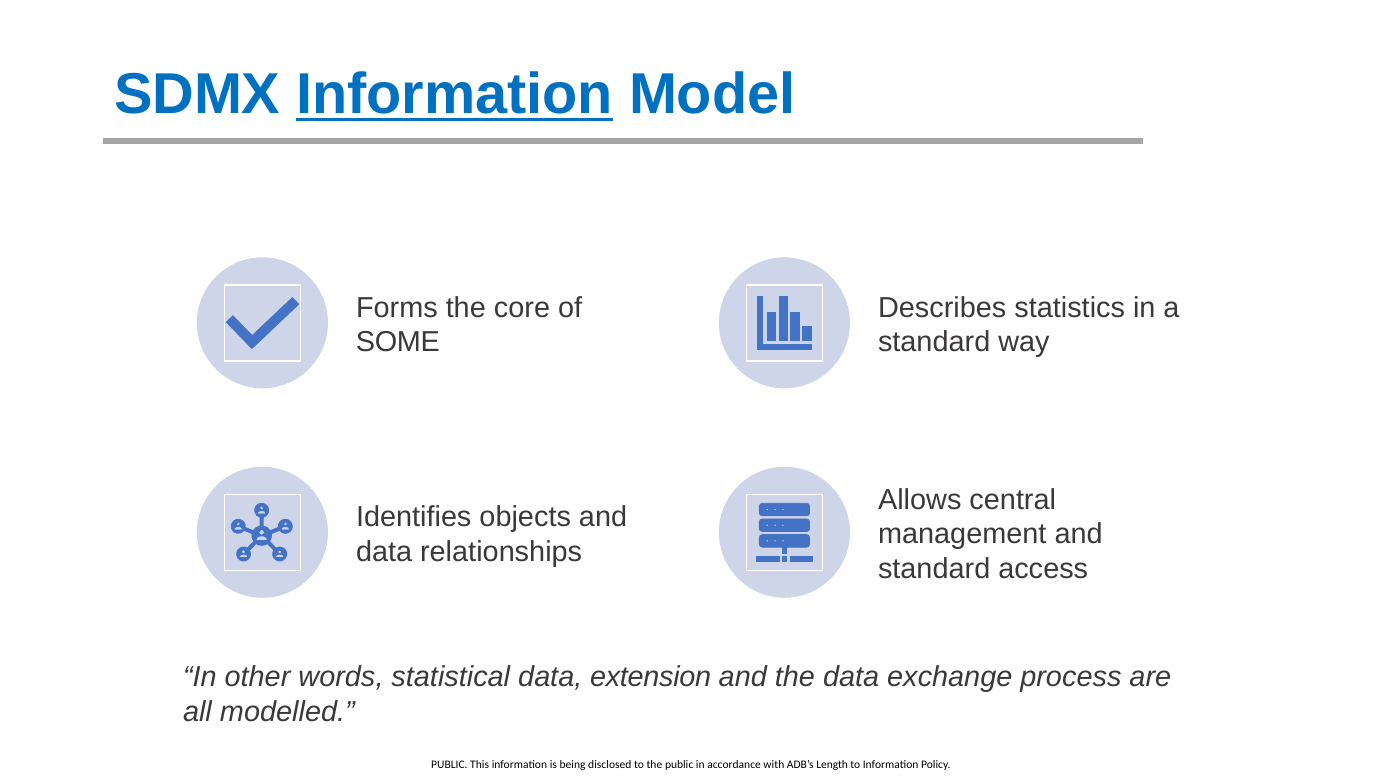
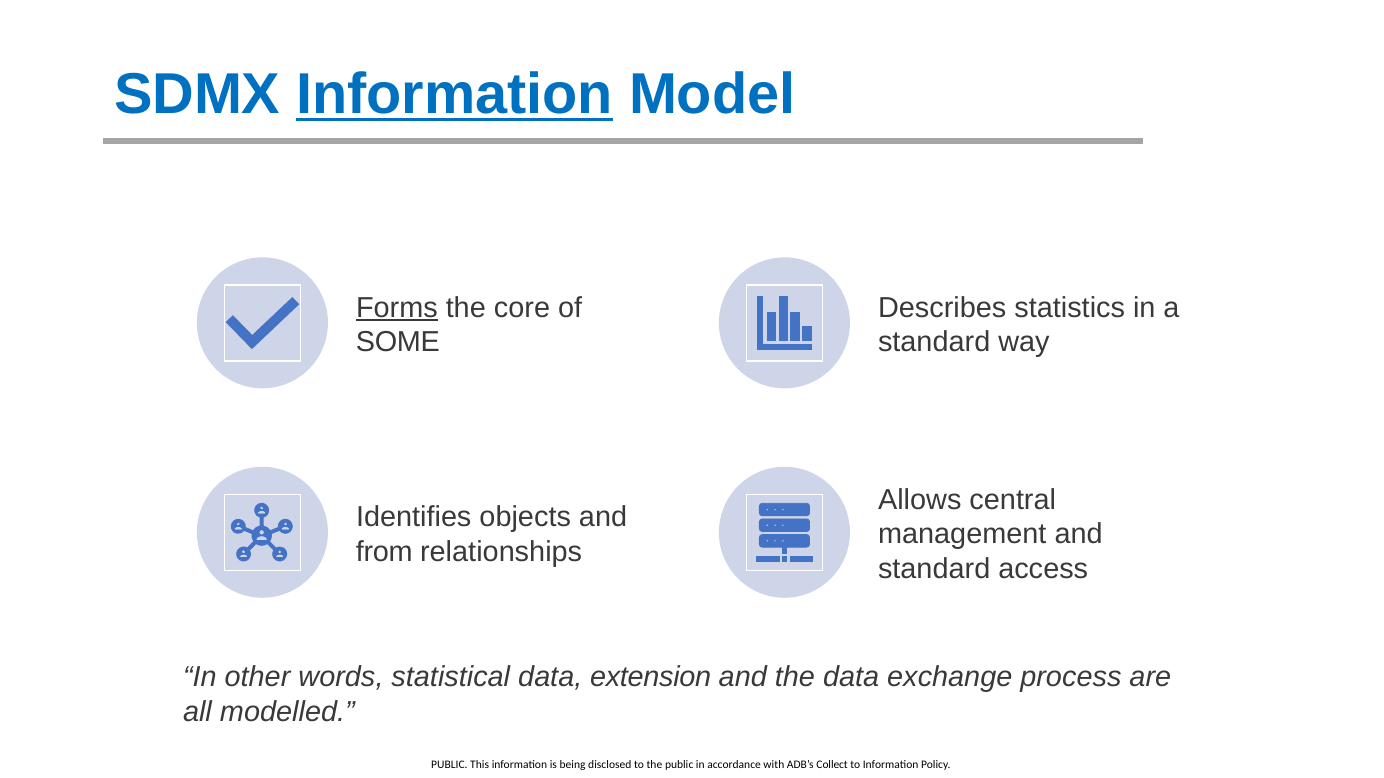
Forms underline: none -> present
data at (384, 552): data -> from
Length: Length -> Collect
